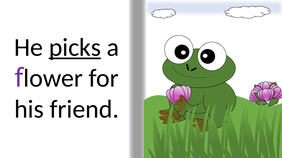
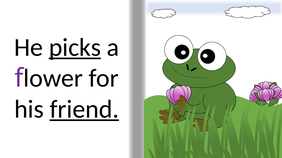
friend underline: none -> present
